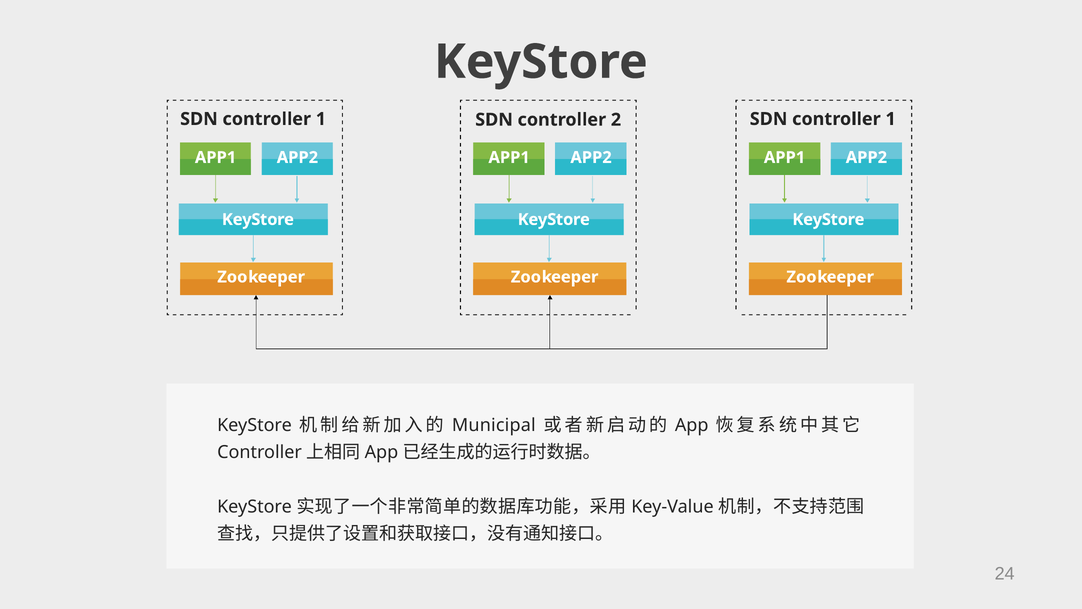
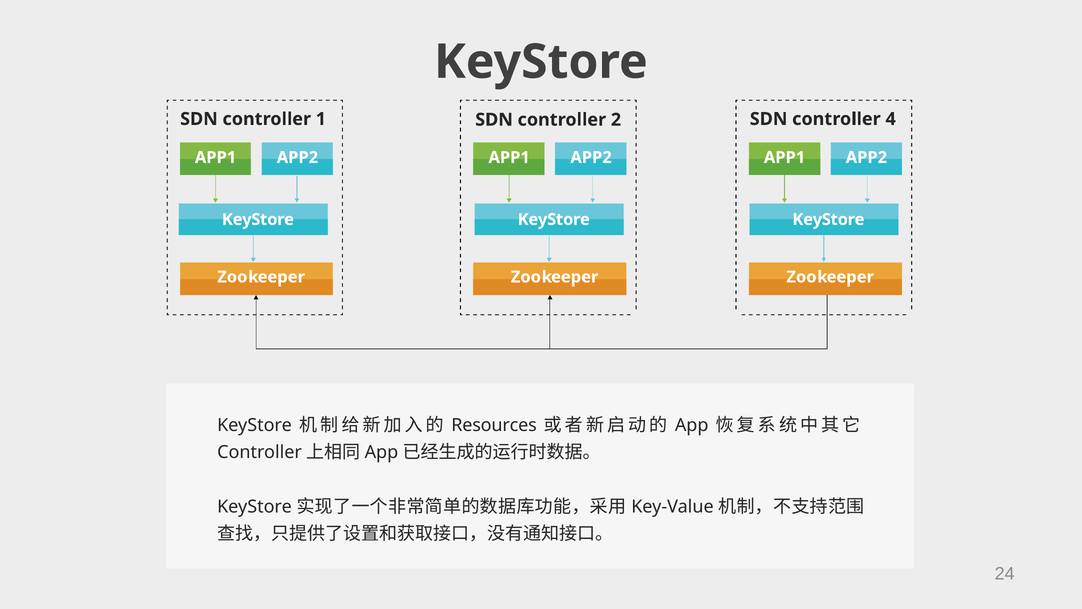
2 SDN controller 1: 1 -> 4
Municipal: Municipal -> Resources
